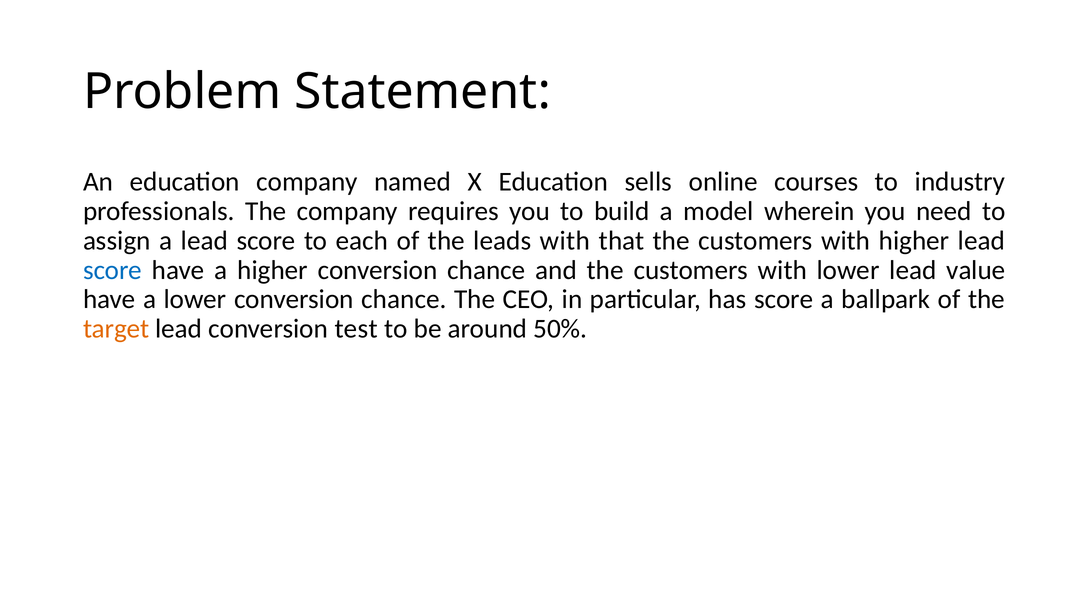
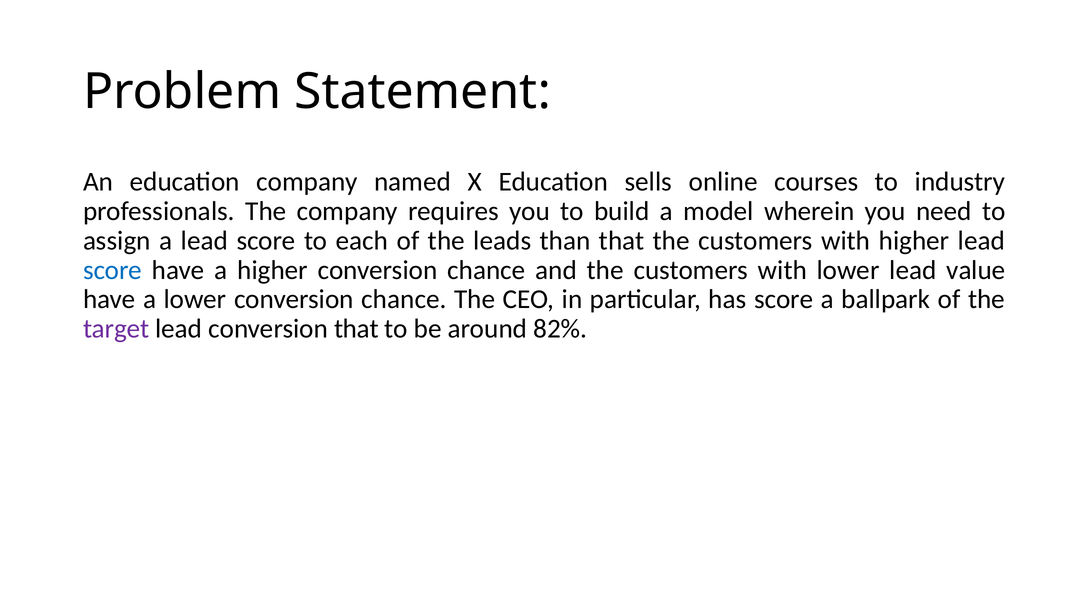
leads with: with -> than
target colour: orange -> purple
conversion test: test -> that
50%: 50% -> 82%
